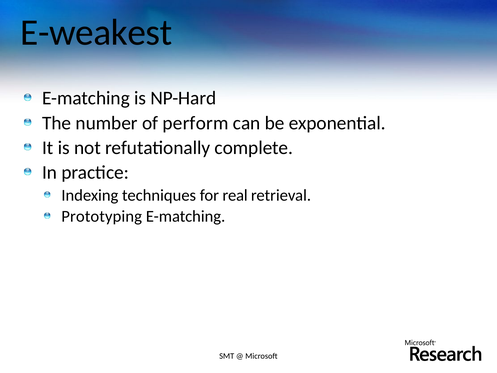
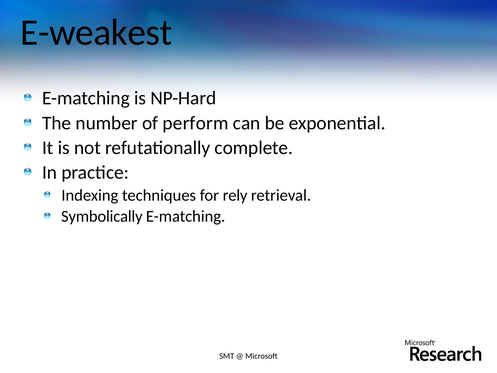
real: real -> rely
Prototyping: Prototyping -> Symbolically
